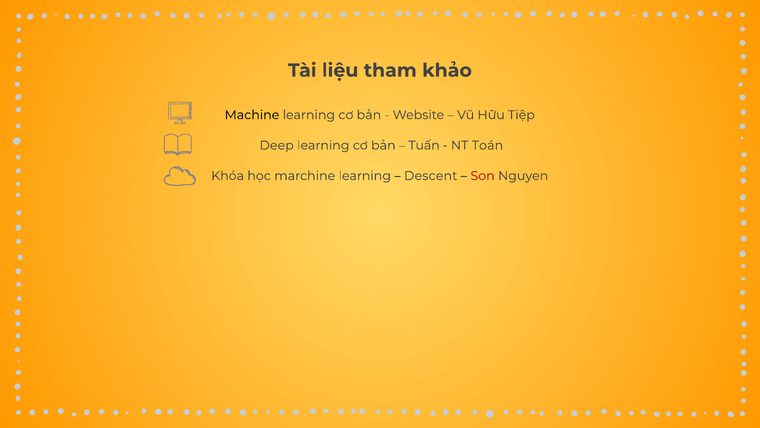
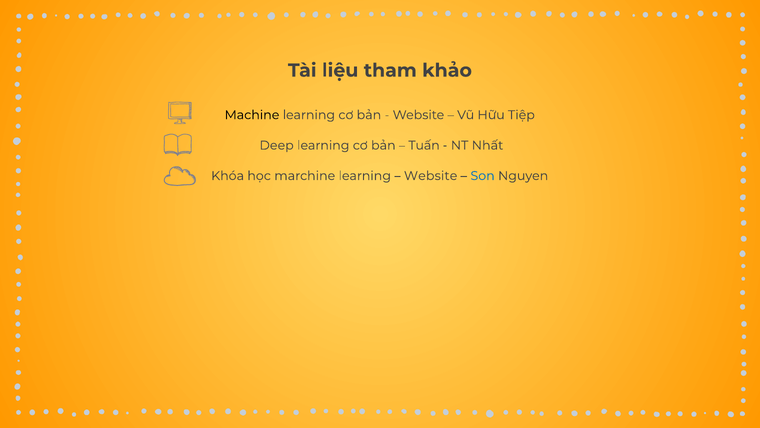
Toán: Toán -> Nhất
Descent at (431, 176): Descent -> Website
Son colour: red -> blue
